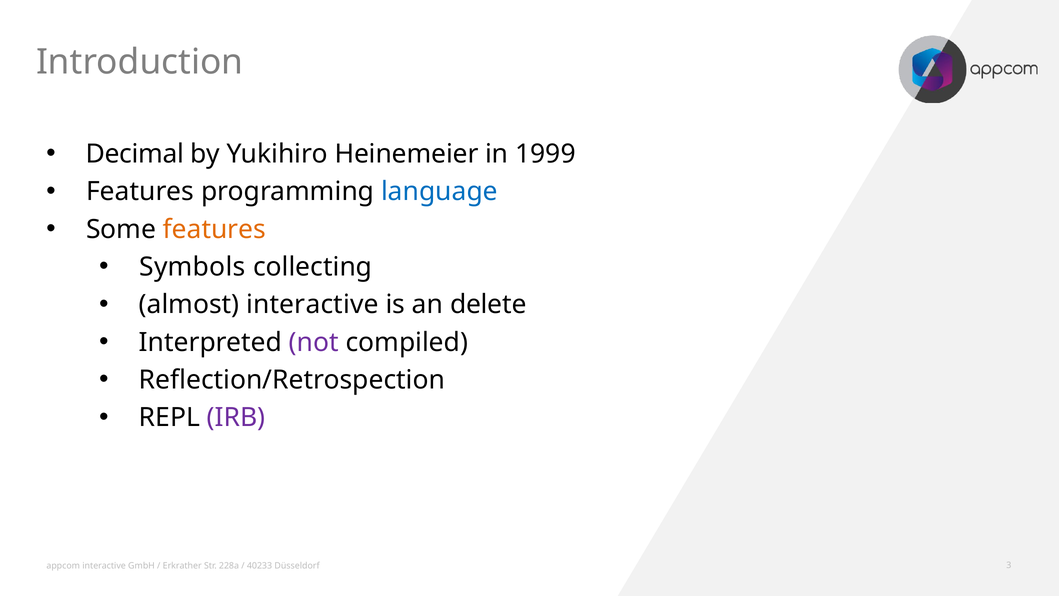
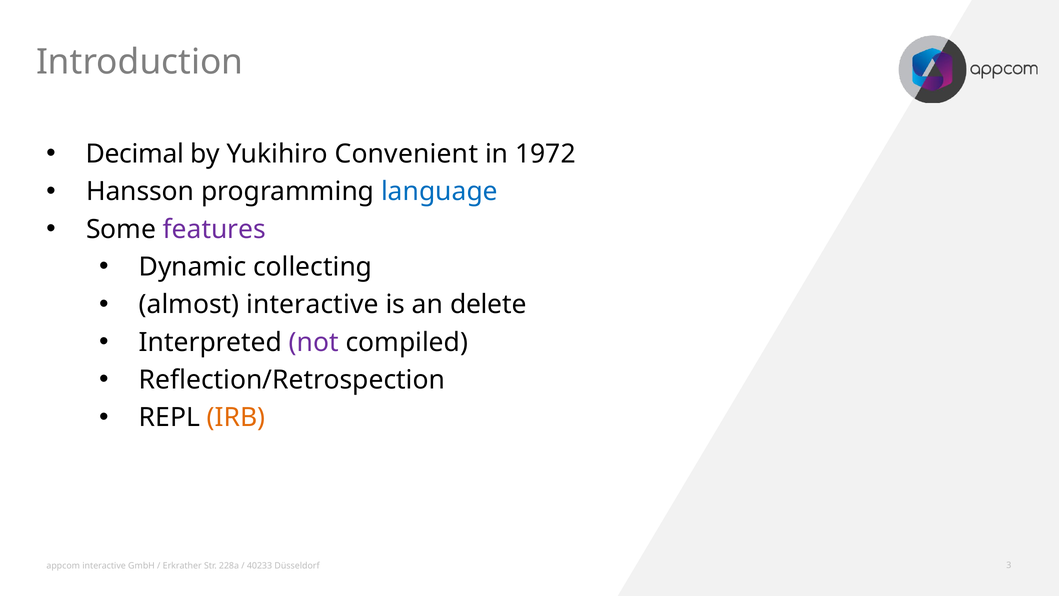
Heinemeier: Heinemeier -> Convenient
1999: 1999 -> 1972
Features at (140, 192): Features -> Hansson
features at (214, 229) colour: orange -> purple
Symbols: Symbols -> Dynamic
IRB colour: purple -> orange
